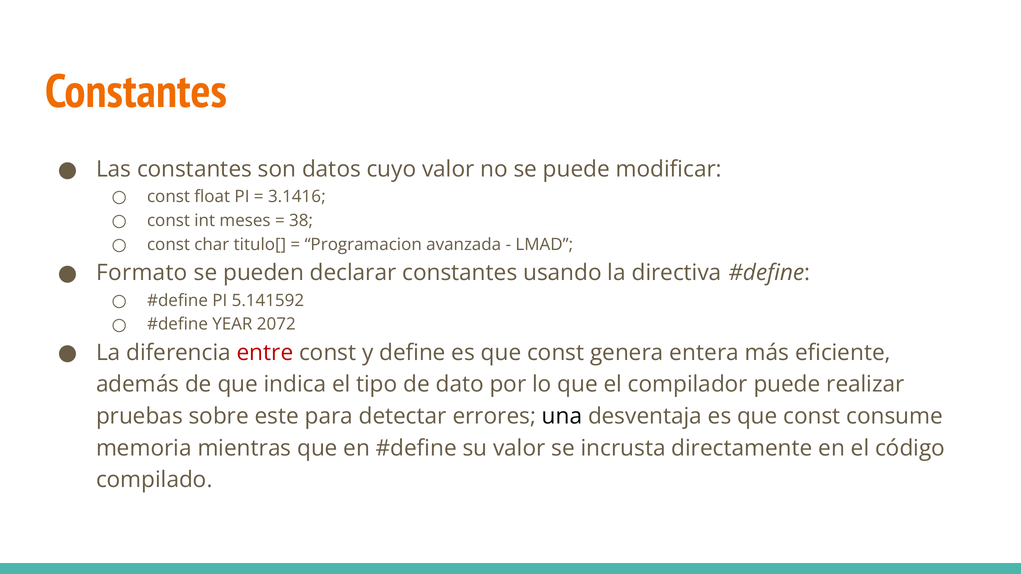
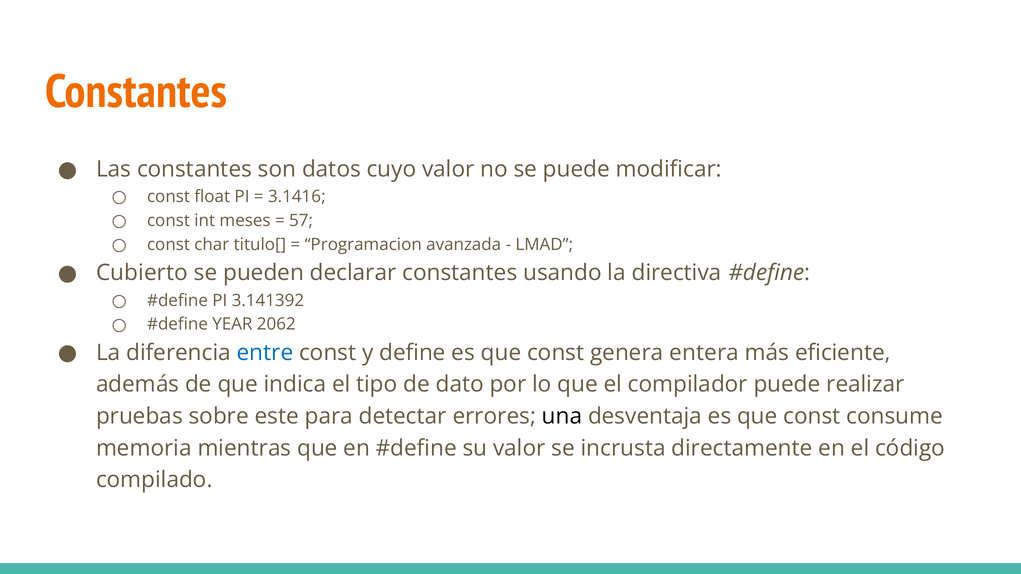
38: 38 -> 57
Formato: Formato -> Cubierto
5.141592: 5.141592 -> 3.141392
2072: 2072 -> 2062
entre colour: red -> blue
